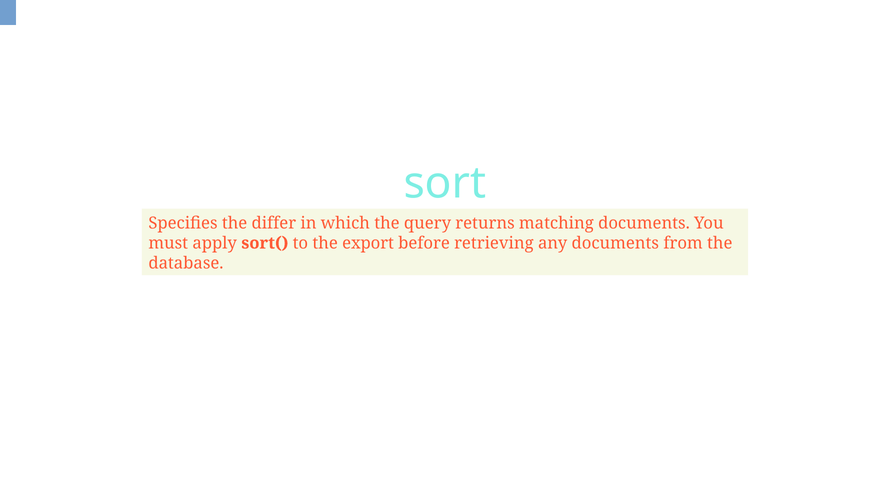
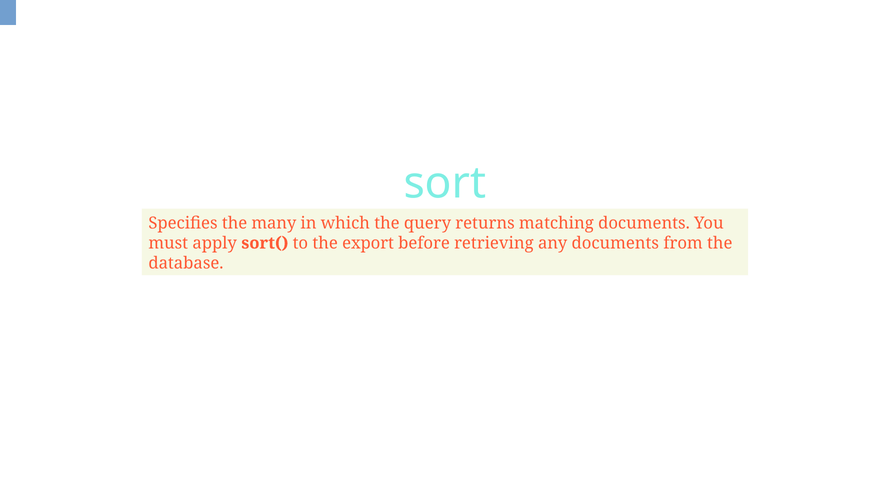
differ: differ -> many
